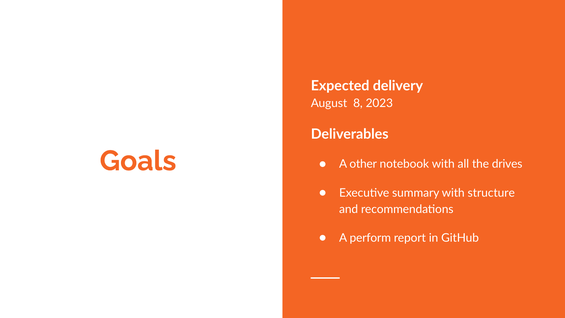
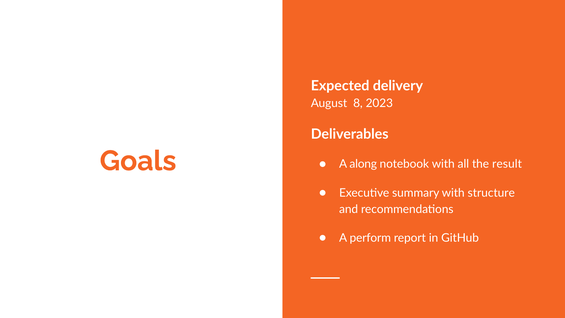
other: other -> along
drives: drives -> result
